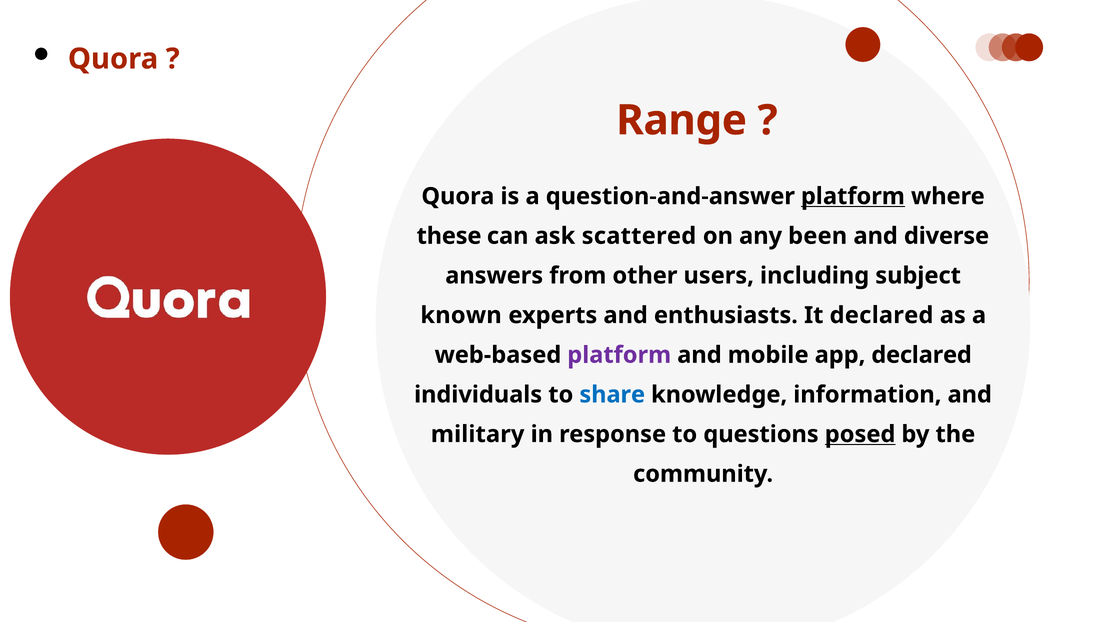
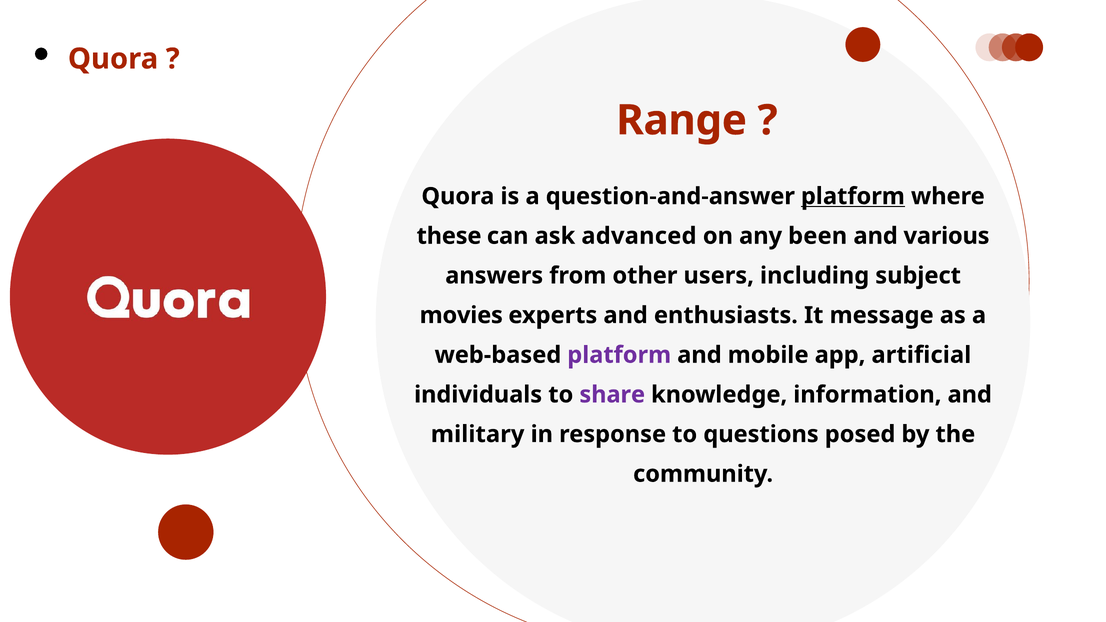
scattered: scattered -> advanced
diverse: diverse -> various
known: known -> movies
It declared: declared -> message
app declared: declared -> artificial
share colour: blue -> purple
posed underline: present -> none
